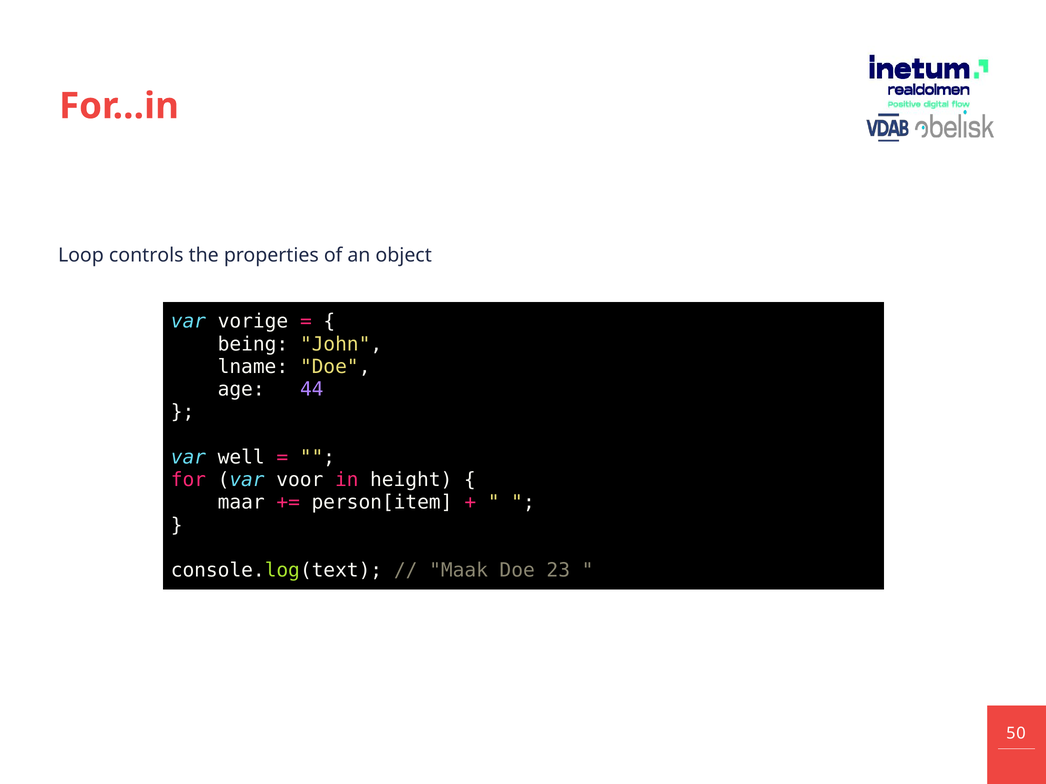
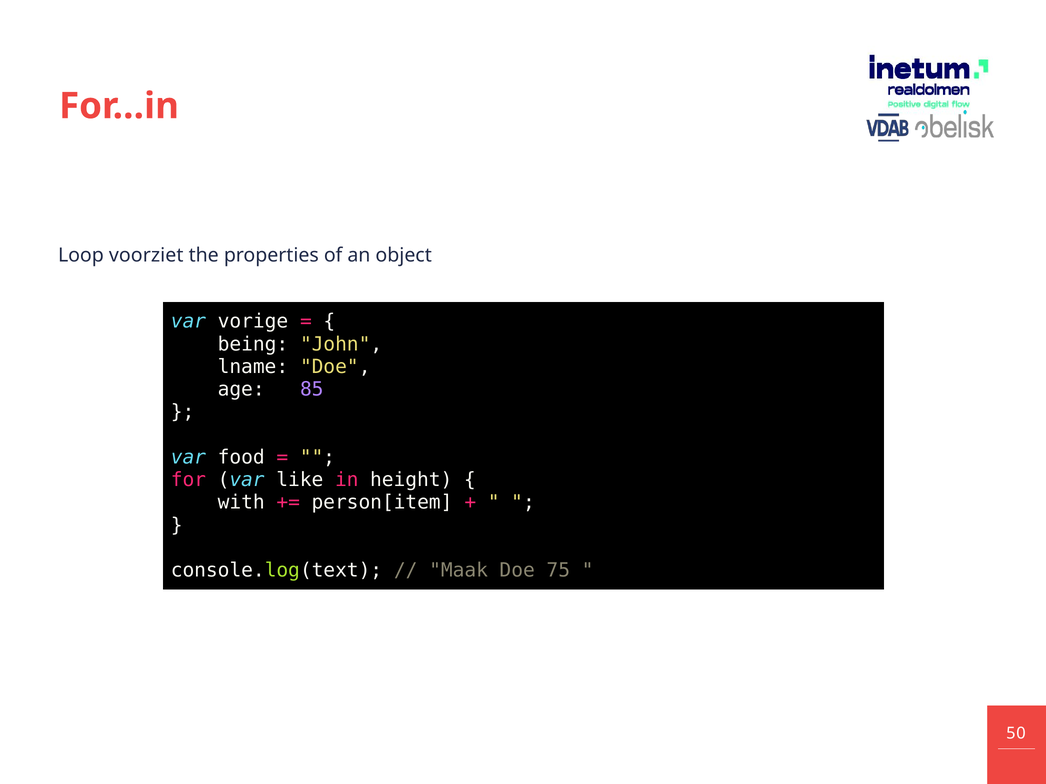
controls: controls -> voorziet
44: 44 -> 85
well: well -> food
voor: voor -> like
maar: maar -> with
23: 23 -> 75
